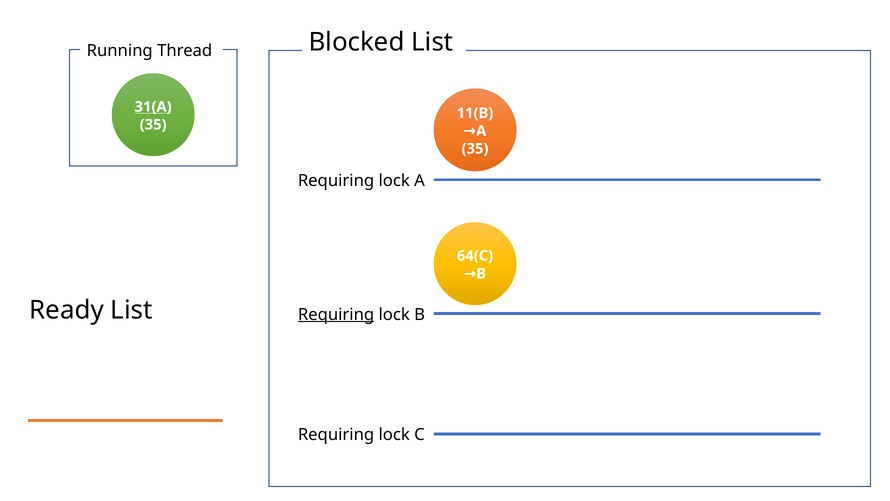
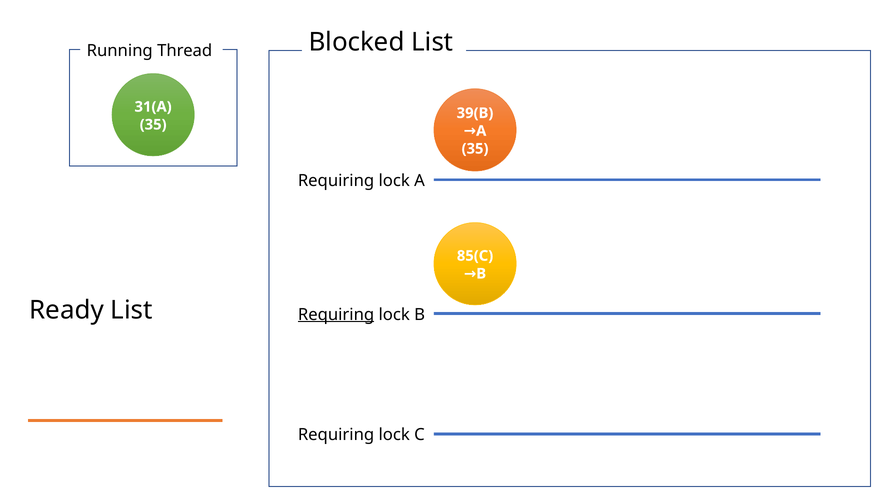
31(A underline: present -> none
11(B: 11(B -> 39(B
64(C: 64(C -> 85(C
